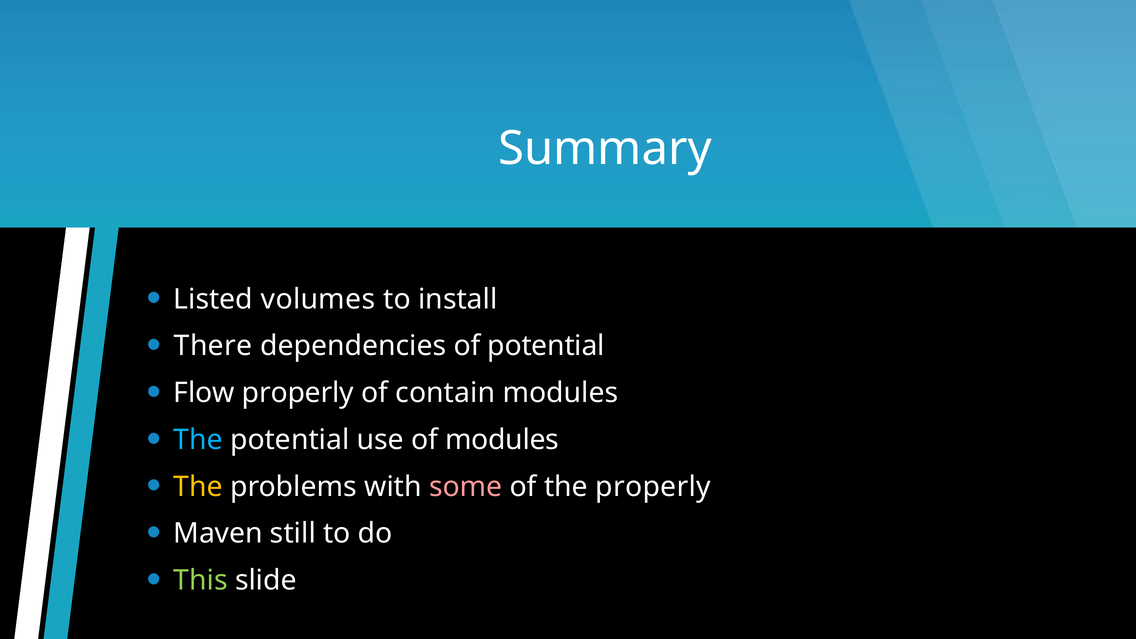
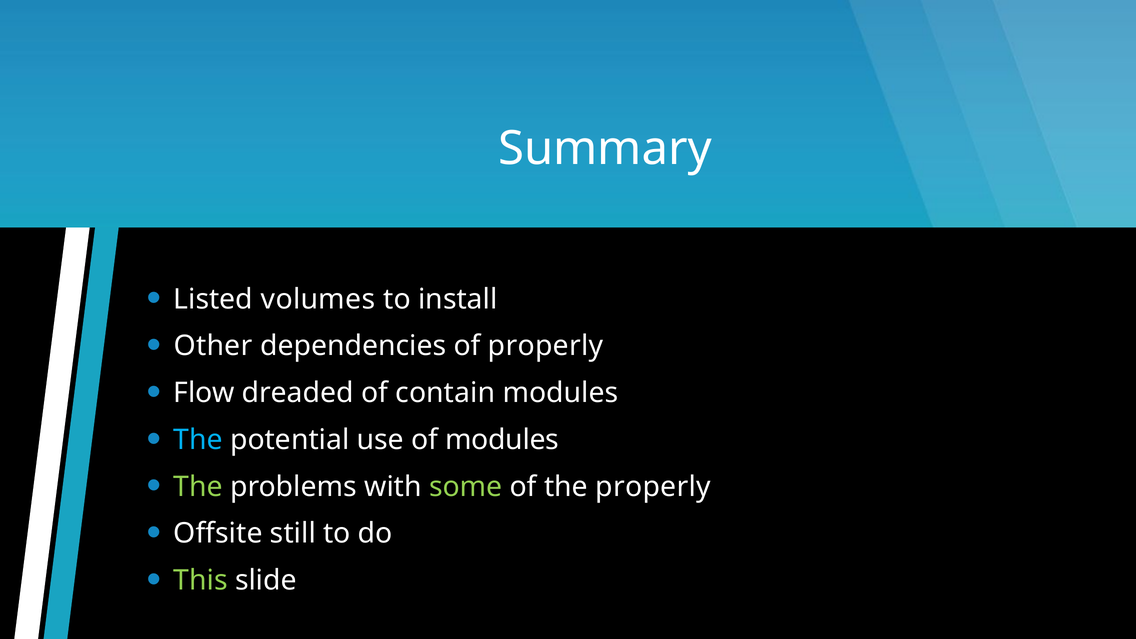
There: There -> Other
of potential: potential -> properly
Flow properly: properly -> dreaded
The at (198, 487) colour: yellow -> light green
some colour: pink -> light green
Maven: Maven -> Offsite
